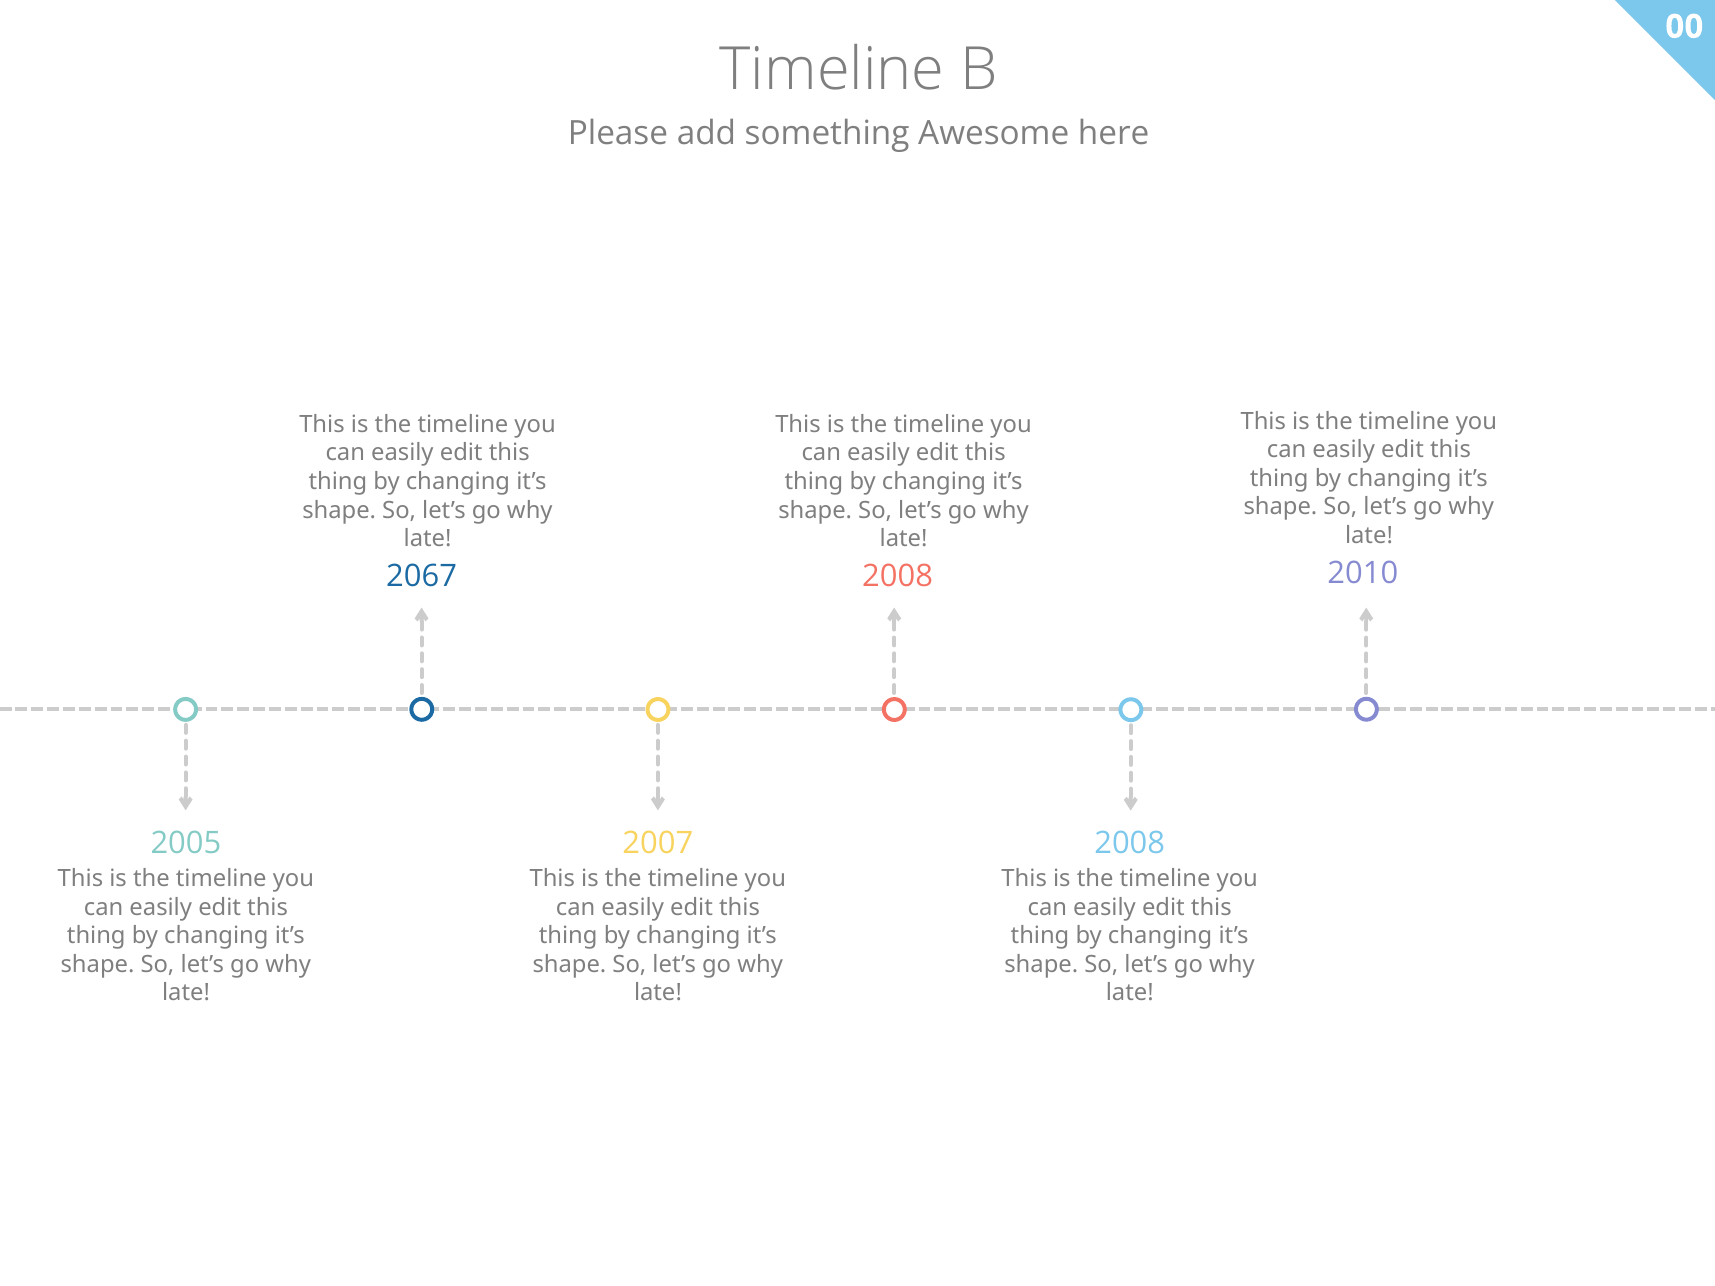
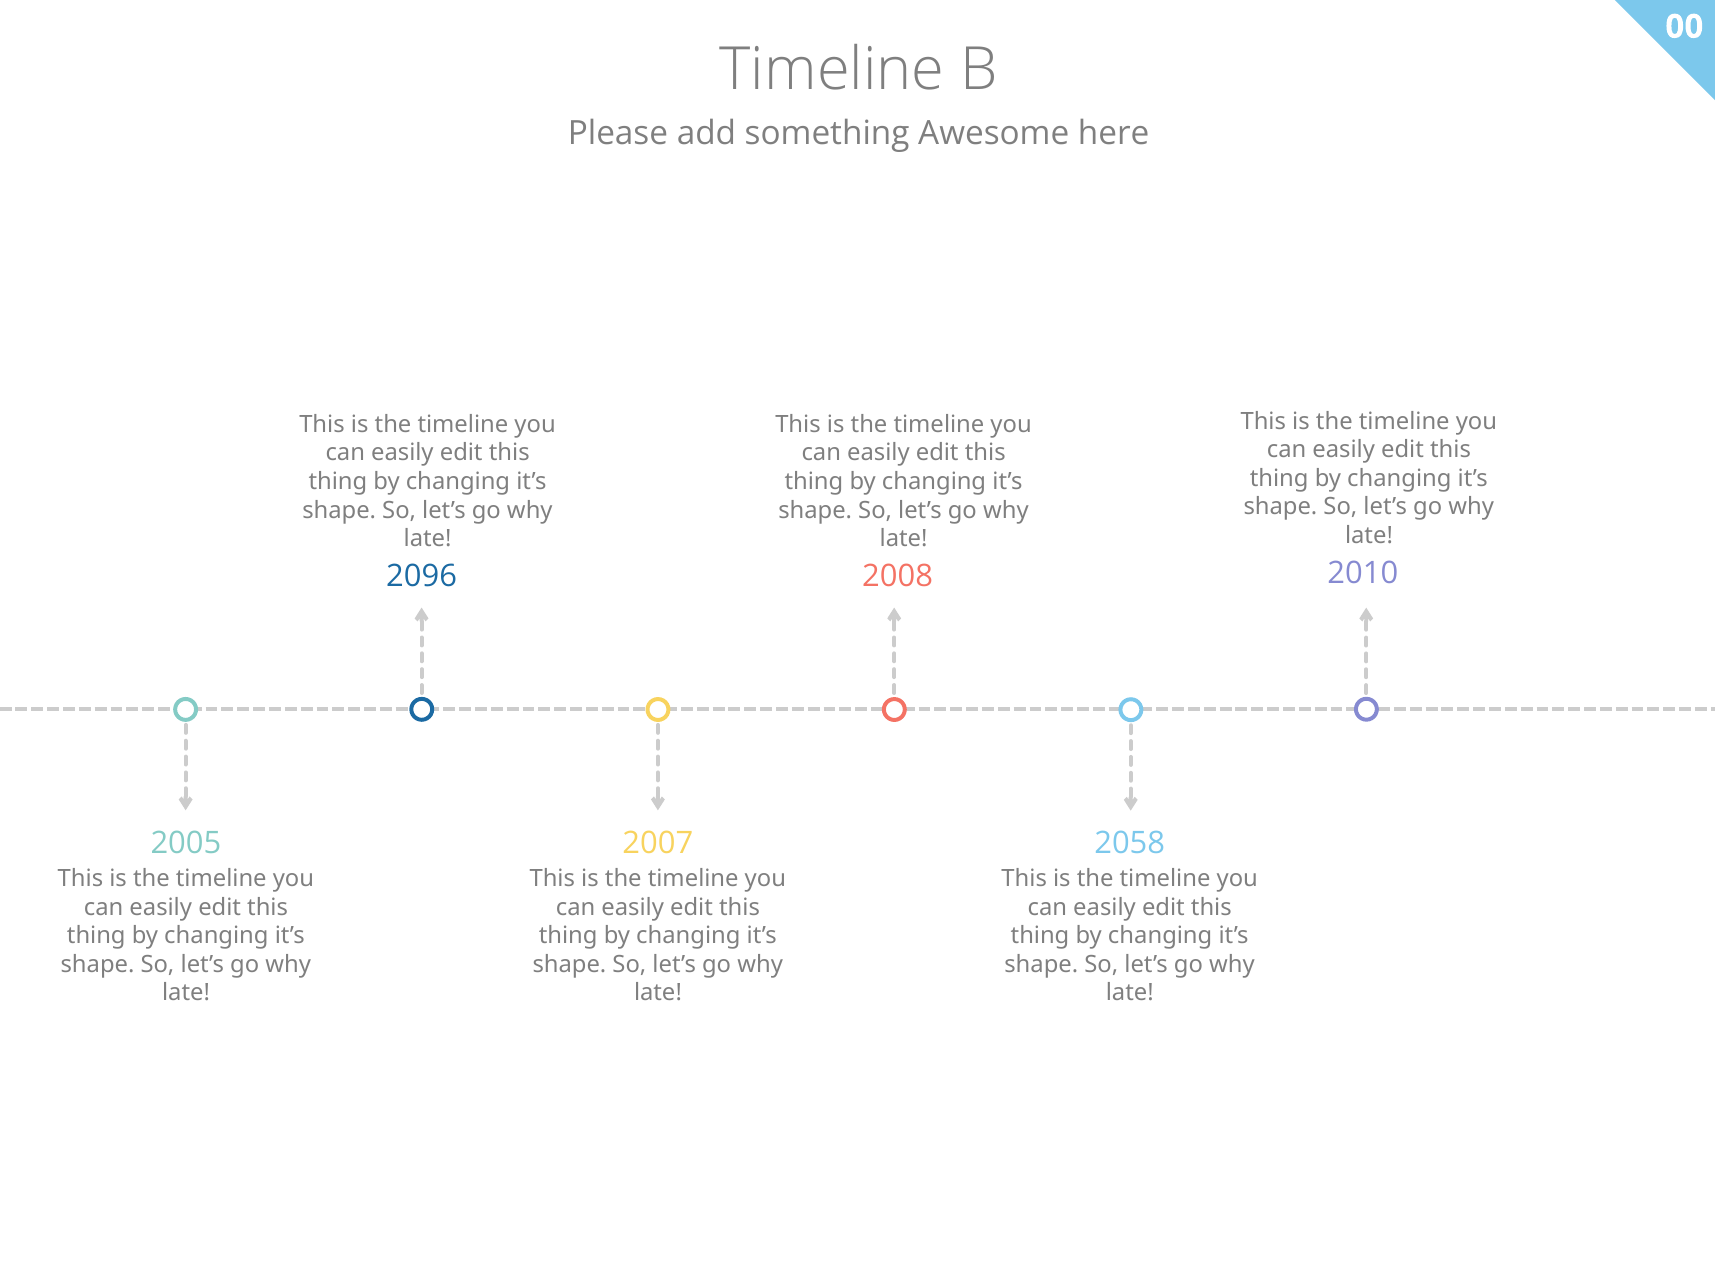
2067: 2067 -> 2096
2008 at (1130, 843): 2008 -> 2058
